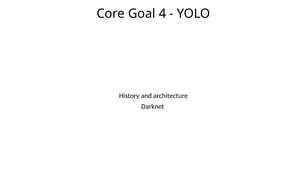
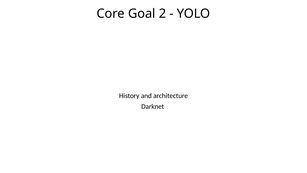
4: 4 -> 2
